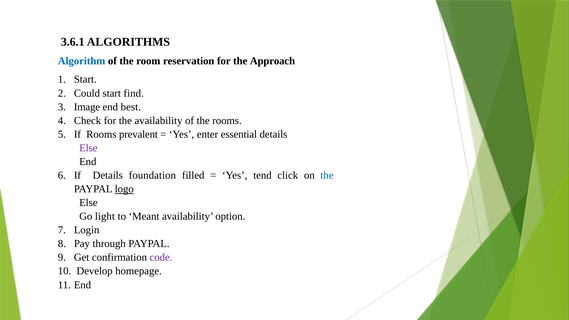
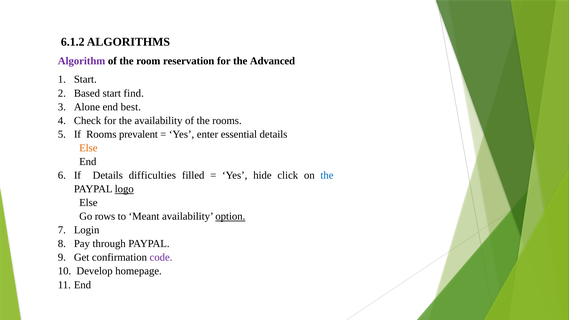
3.6.1: 3.6.1 -> 6.1.2
Algorithm colour: blue -> purple
Approach: Approach -> Advanced
Could: Could -> Based
Image: Image -> Alone
Else at (88, 148) colour: purple -> orange
foundation: foundation -> difficulties
tend: tend -> hide
light: light -> rows
option underline: none -> present
